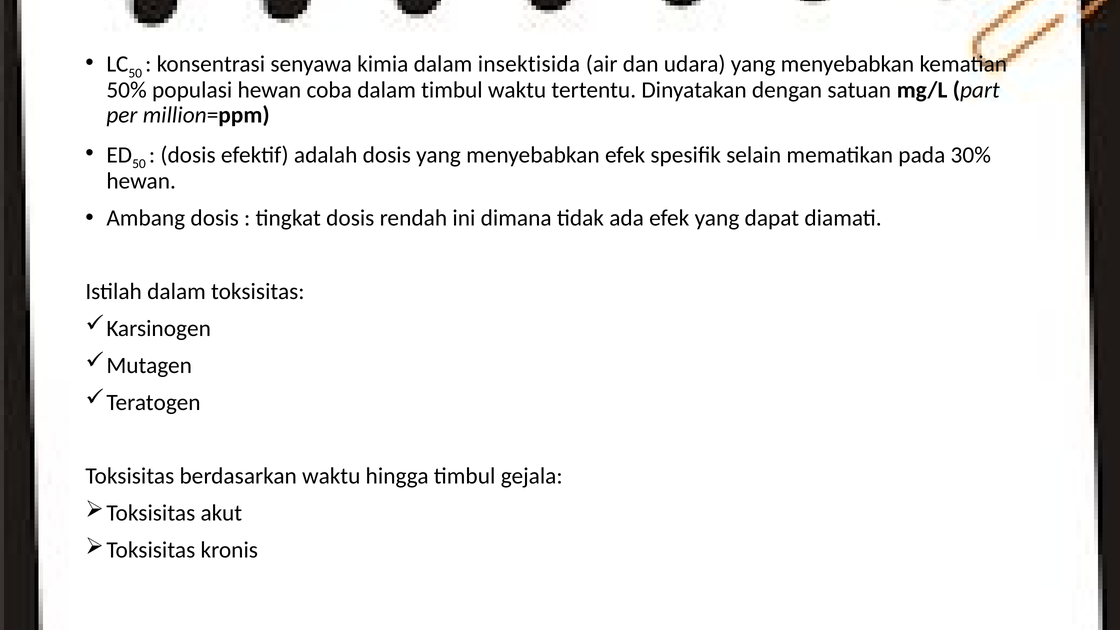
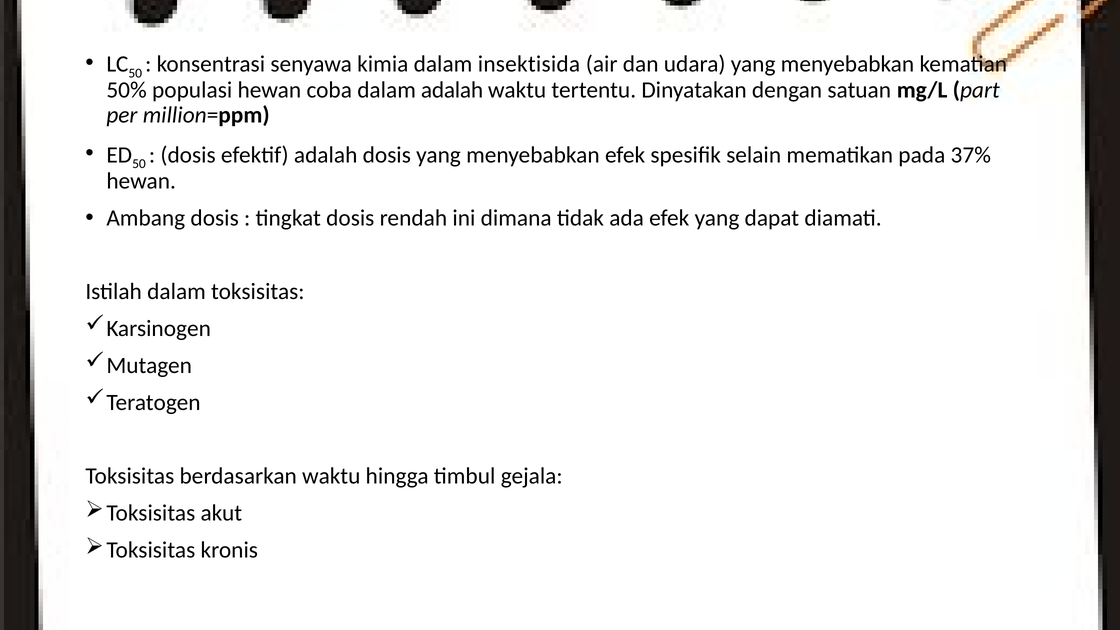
dalam timbul: timbul -> adalah
30%: 30% -> 37%
